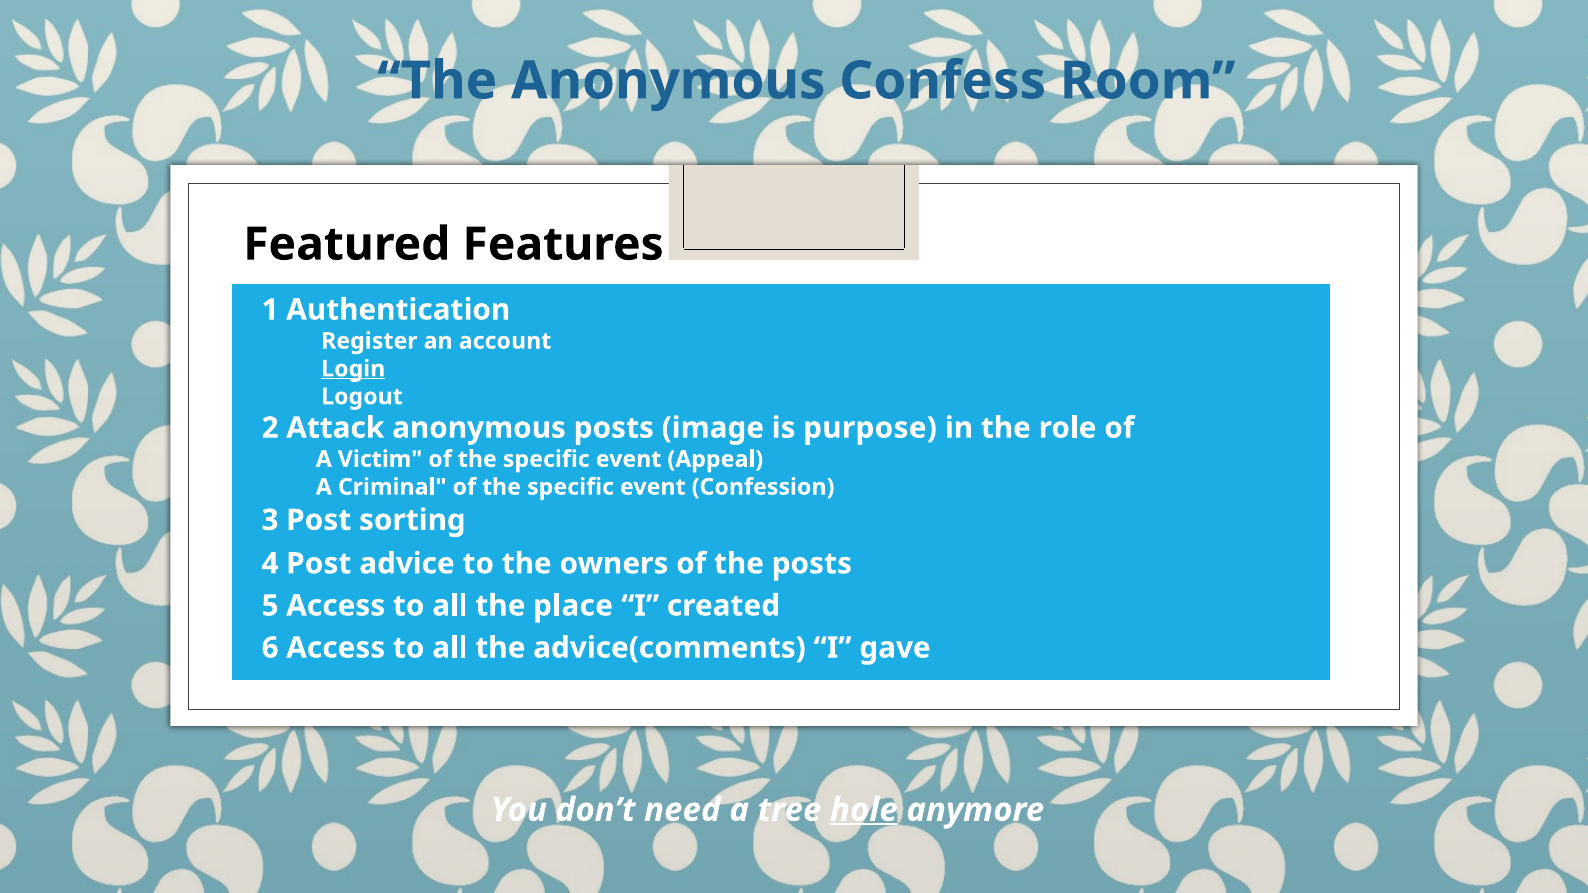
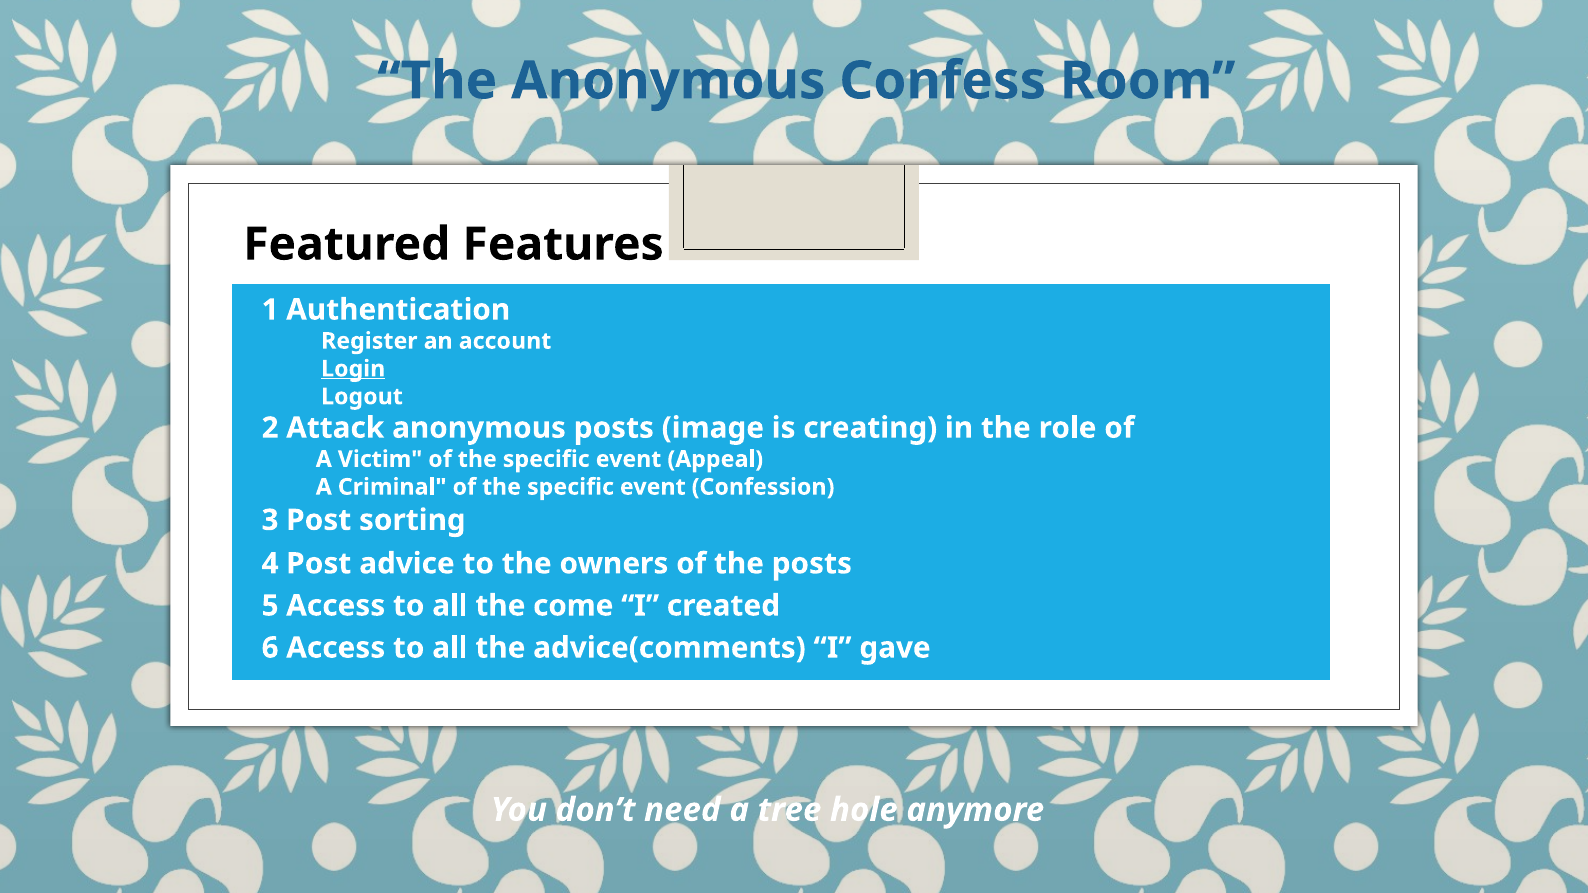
purpose: purpose -> creating
place: place -> come
hole underline: present -> none
